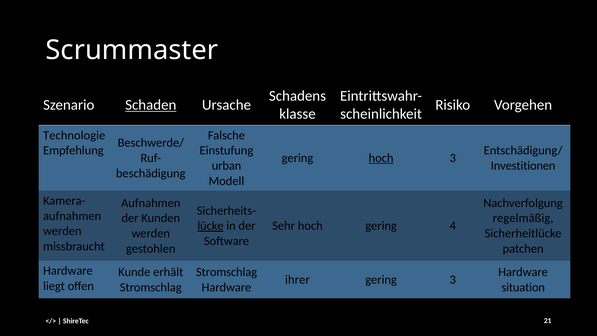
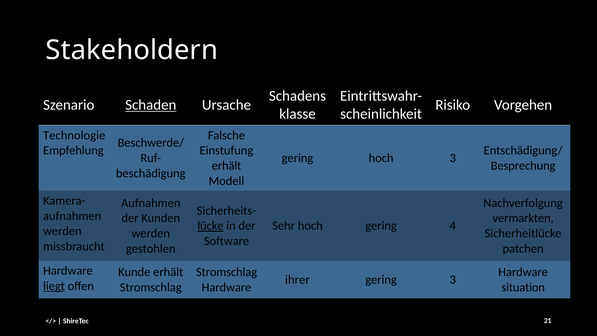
Scrummaster: Scrummaster -> Stakeholdern
hoch at (381, 158) underline: present -> none
urban at (227, 166): urban -> erhält
Investitionen: Investitionen -> Besprechung
regelmäßig: regelmäßig -> vermarkten
liegt underline: none -> present
